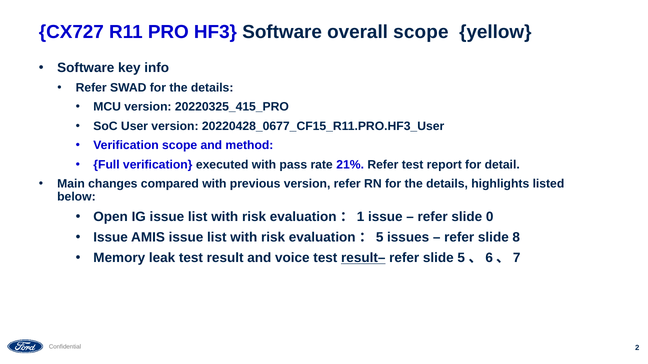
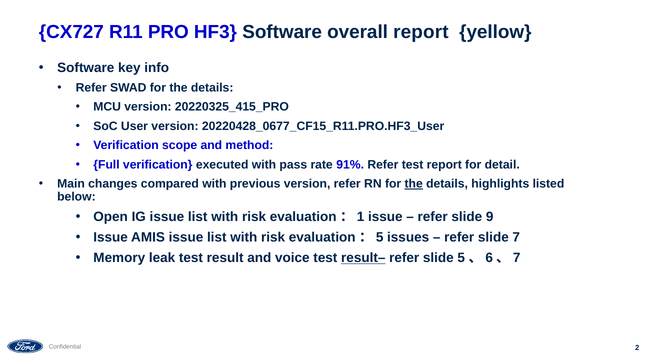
overall scope: scope -> report
21%: 21% -> 91%
the at (414, 184) underline: none -> present
0: 0 -> 9
8: 8 -> 7
